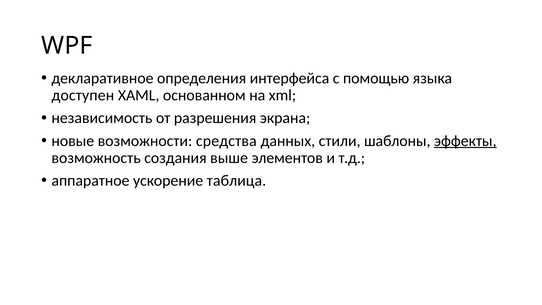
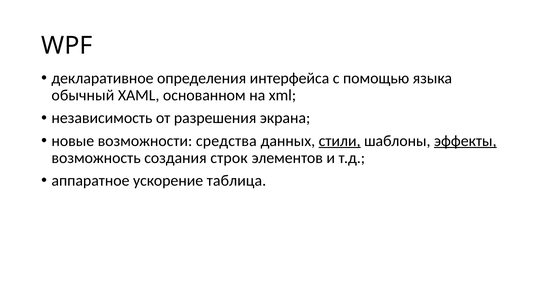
доступен: доступен -> обычный
стили underline: none -> present
выше: выше -> строк
